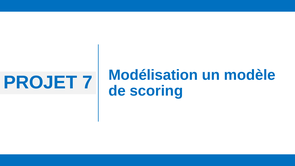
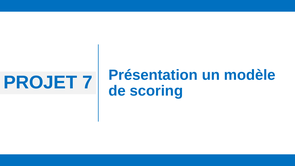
Modélisation: Modélisation -> Présentation
